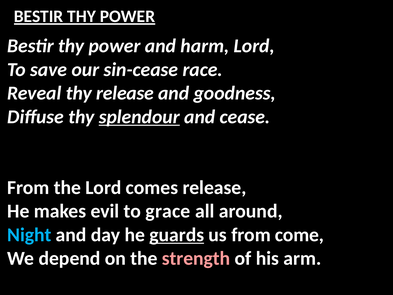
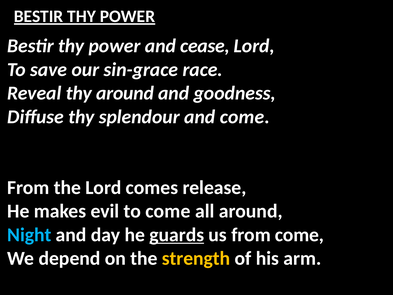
harm: harm -> cease
sin-cease: sin-cease -> sin-grace
thy release: release -> around
splendour underline: present -> none
and cease: cease -> come
to grace: grace -> come
strength colour: pink -> yellow
